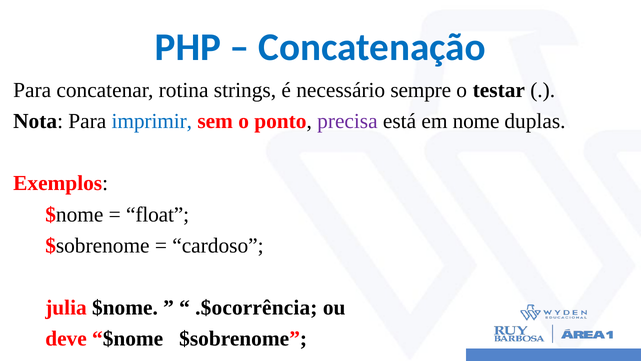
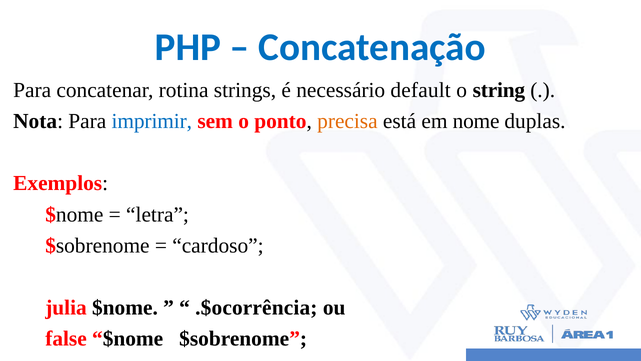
sempre: sempre -> default
testar: testar -> string
precisa colour: purple -> orange
float: float -> letra
deve: deve -> false
